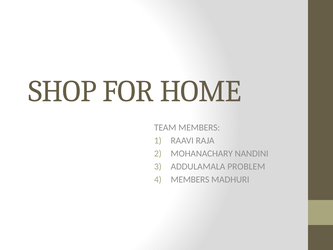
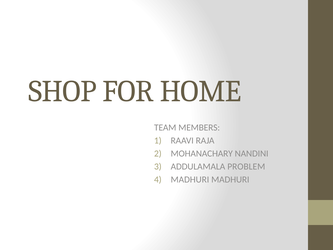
MEMBERS at (190, 179): MEMBERS -> MADHURI
